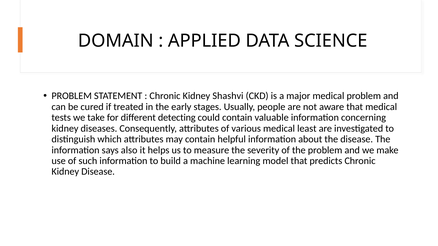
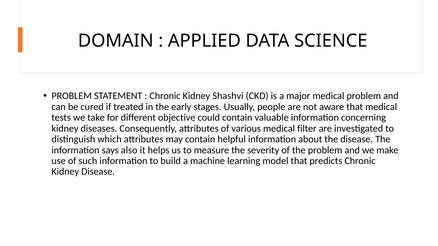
detecting: detecting -> objective
least: least -> filter
